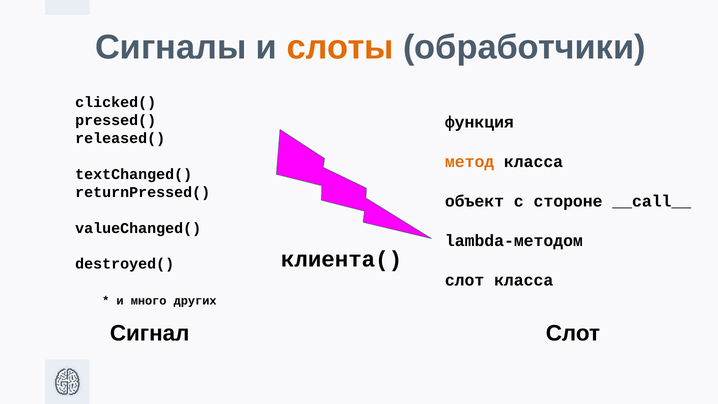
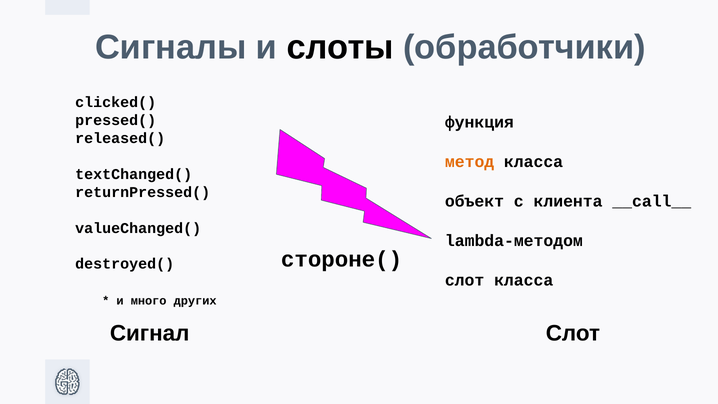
слоты colour: orange -> black
стороне: стороне -> клиента
клиента(: клиента( -> стороне(
